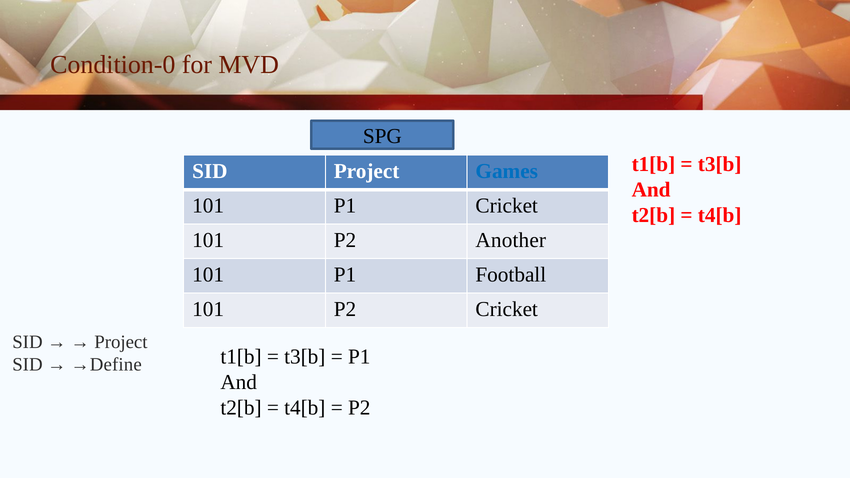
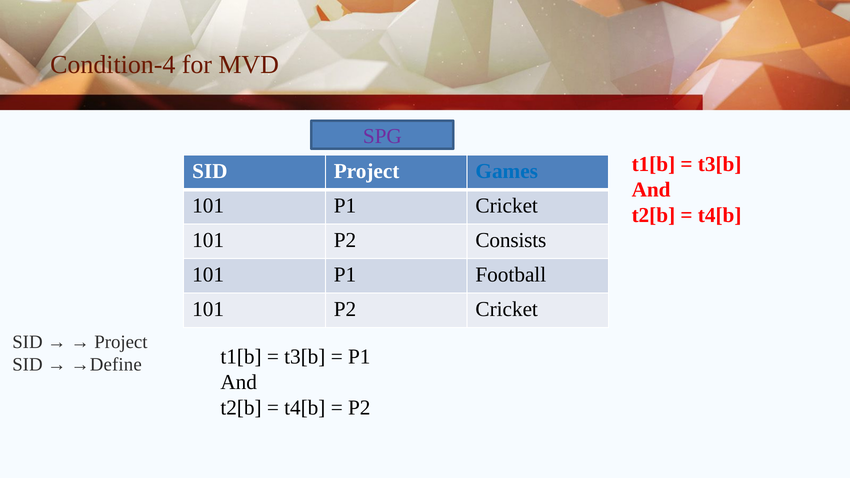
Condition-0: Condition-0 -> Condition-4
SPG colour: black -> purple
Another: Another -> Consists
